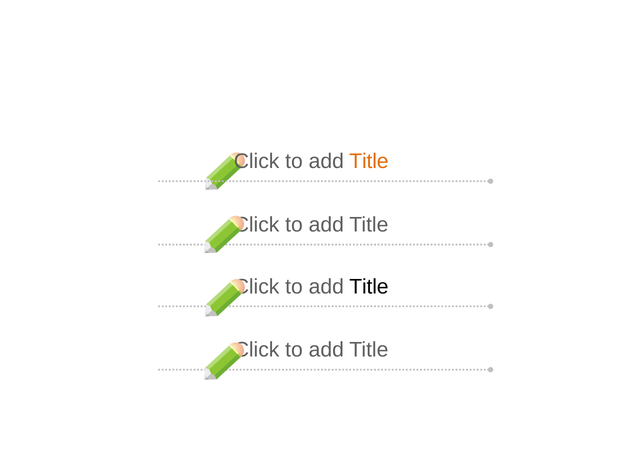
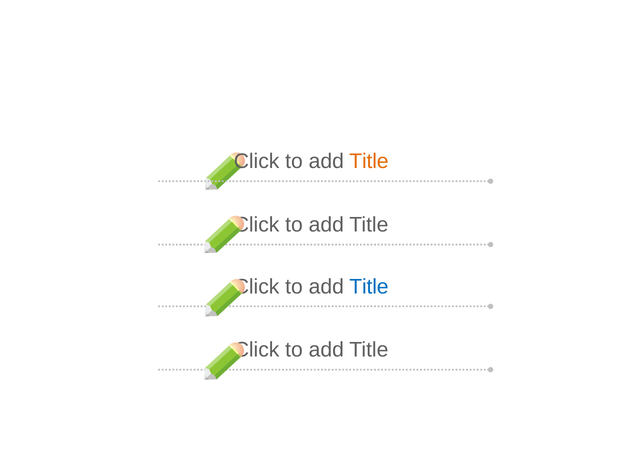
Title at (369, 286) colour: black -> blue
